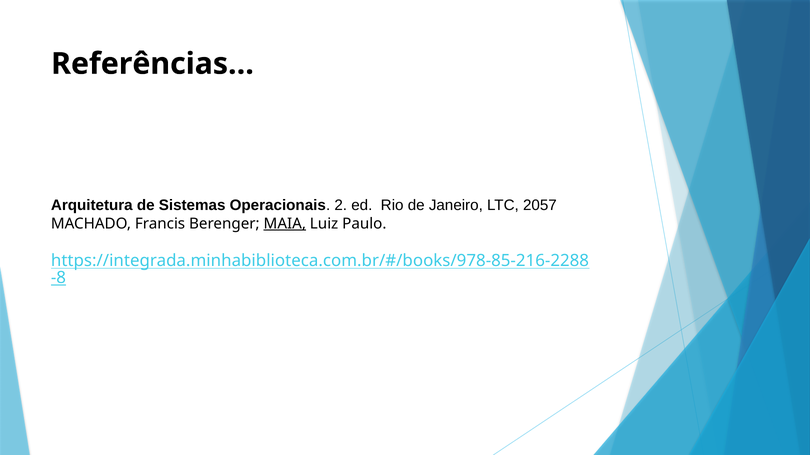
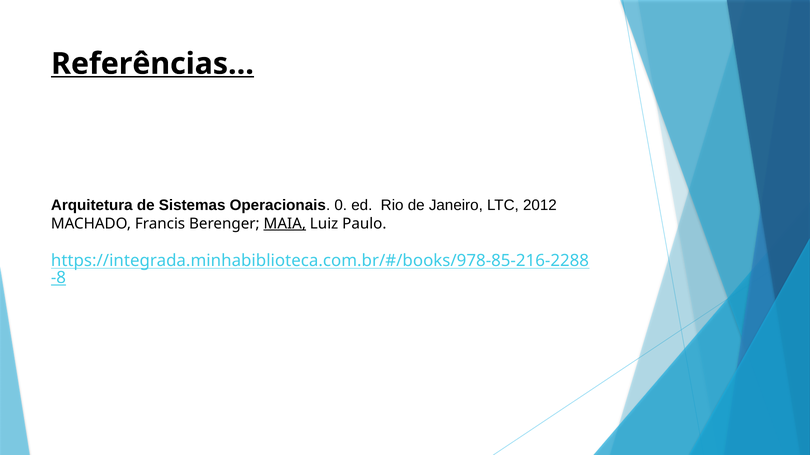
Referências… underline: none -> present
2: 2 -> 0
2057: 2057 -> 2012
